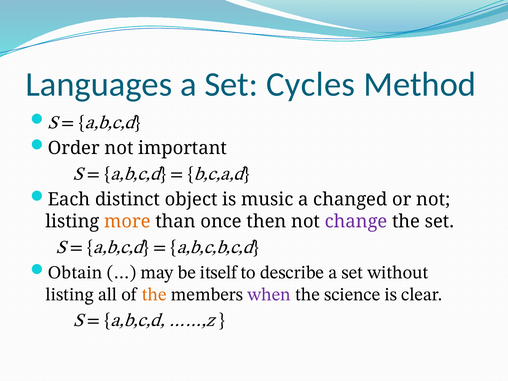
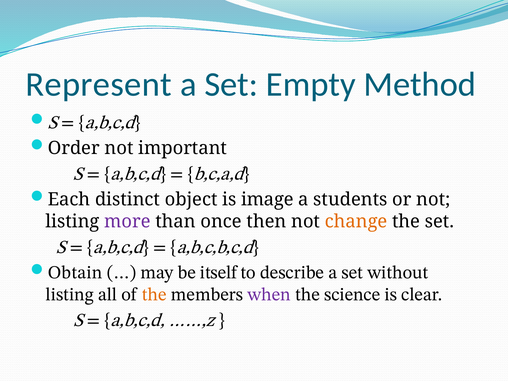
Languages: Languages -> Represent
Cycles: Cycles -> Empty
music: music -> image
changed: changed -> students
more colour: orange -> purple
change colour: purple -> orange
